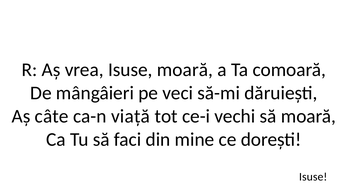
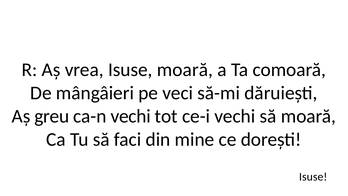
câte: câte -> greu
ca-n viață: viață -> vechi
